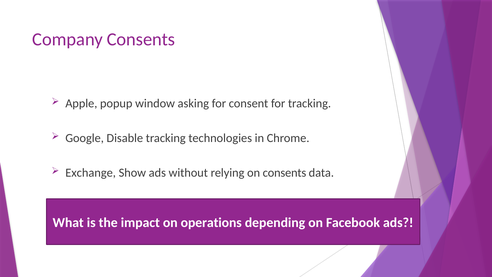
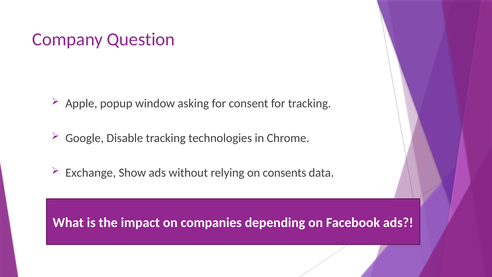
Company Consents: Consents -> Question
operations: operations -> companies
